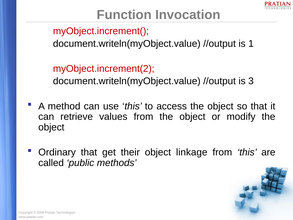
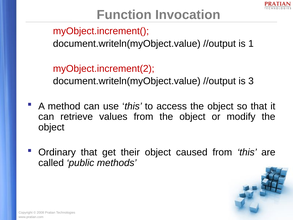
linkage: linkage -> caused
